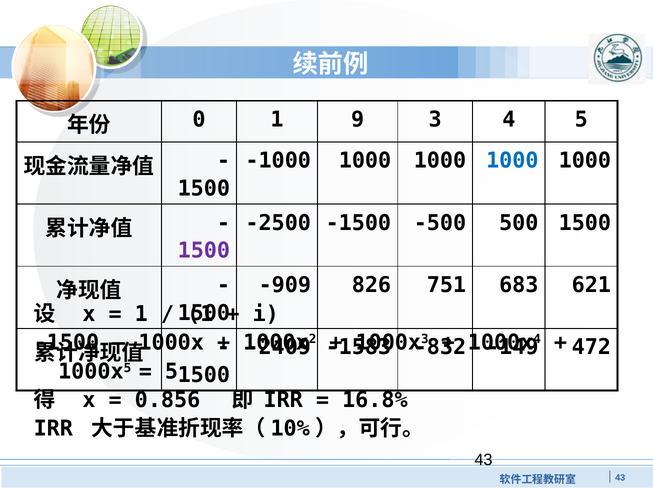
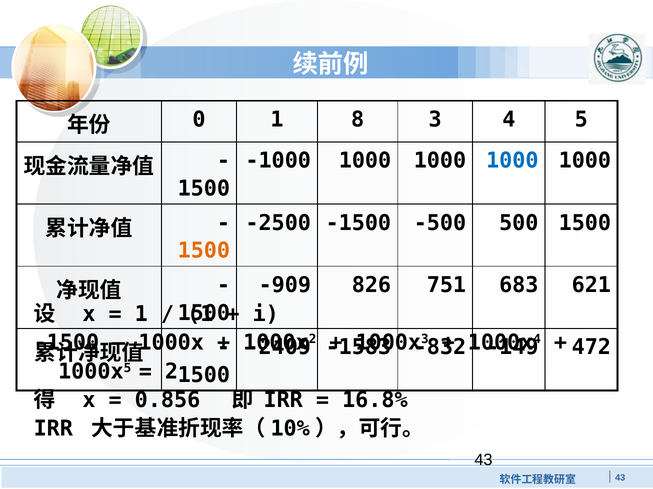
9: 9 -> 8
1500 at (204, 251) colour: purple -> orange
5 at (171, 372): 5 -> 2
